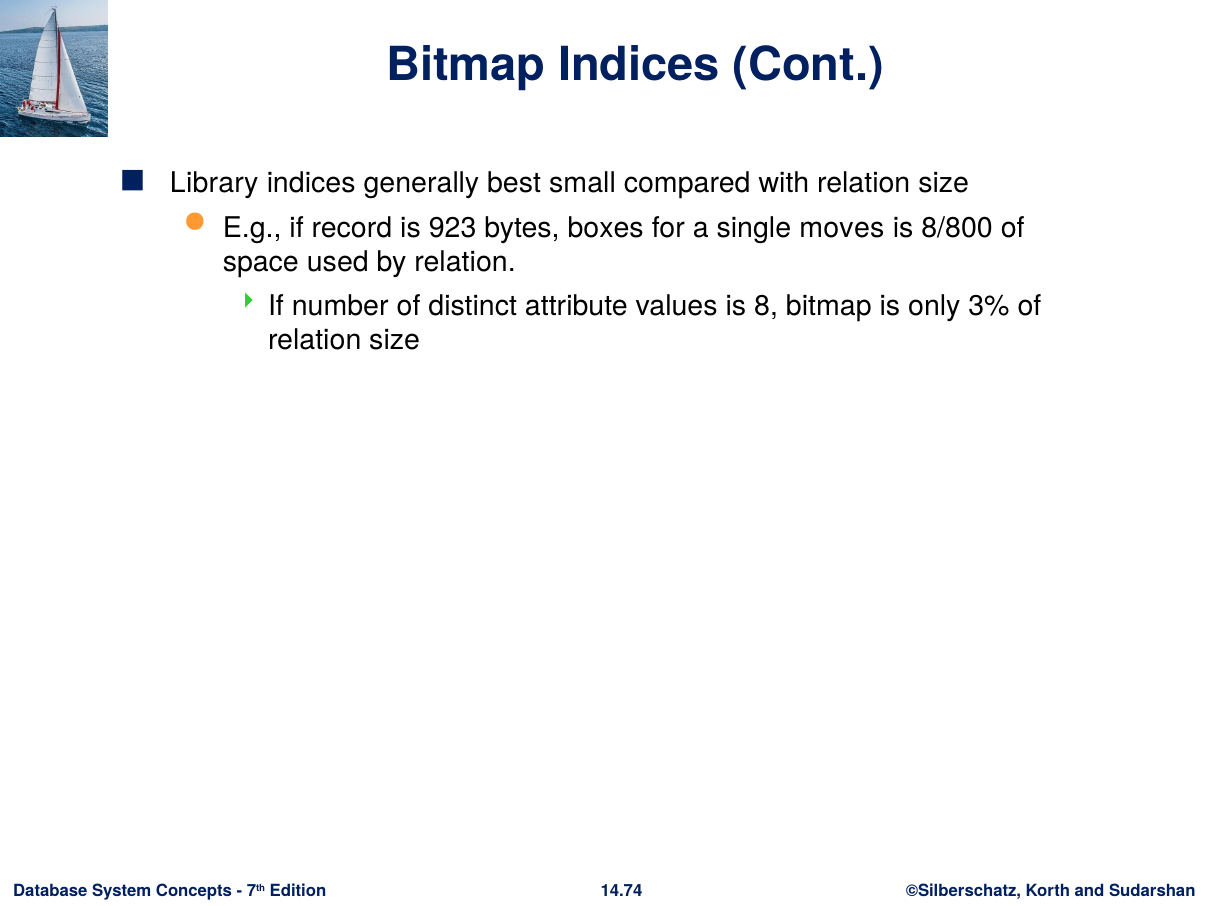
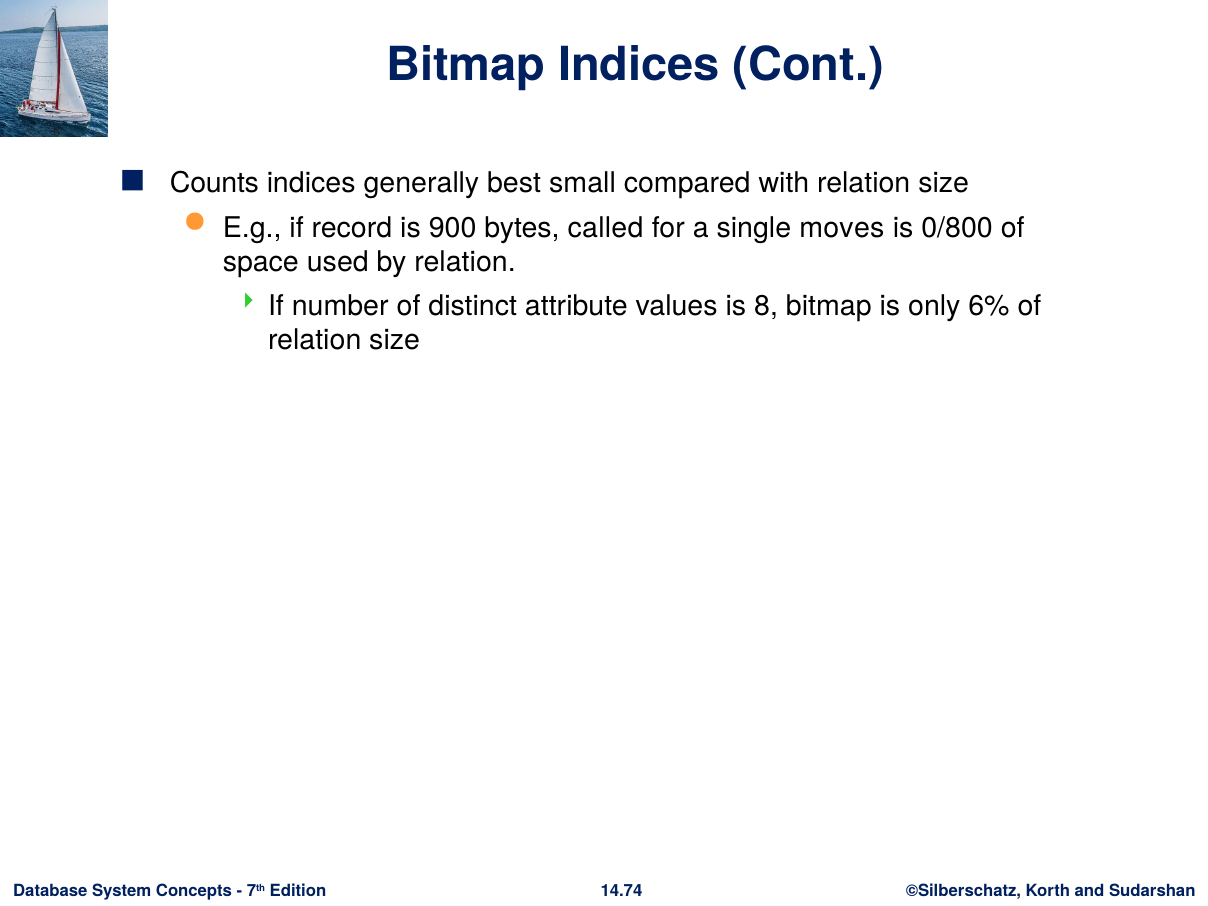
Library: Library -> Counts
923: 923 -> 900
boxes: boxes -> called
8/800: 8/800 -> 0/800
3%: 3% -> 6%
